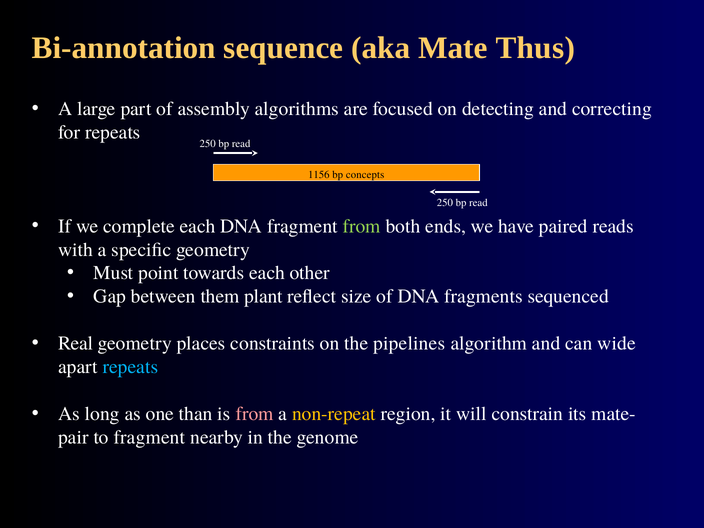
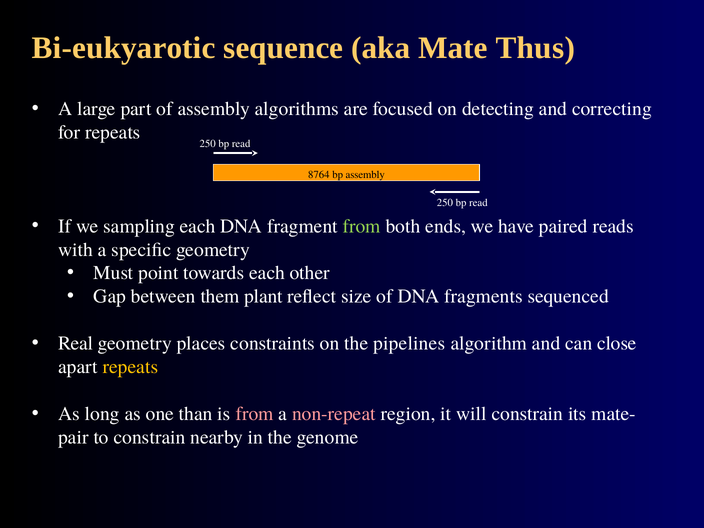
Bi-annotation: Bi-annotation -> Bi-eukyarotic
1156: 1156 -> 8764
bp concepts: concepts -> assembly
complete: complete -> sampling
wide: wide -> close
repeats at (130, 367) colour: light blue -> yellow
non-repeat colour: yellow -> pink
to fragment: fragment -> constrain
